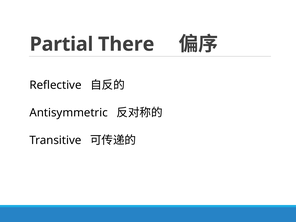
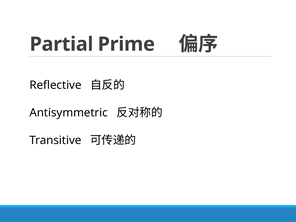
There: There -> Prime
